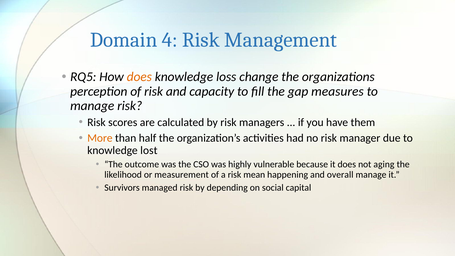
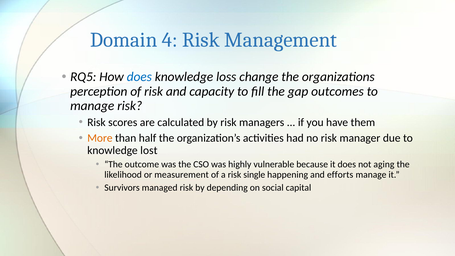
does at (139, 77) colour: orange -> blue
measures: measures -> outcomes
mean: mean -> single
overall: overall -> efforts
